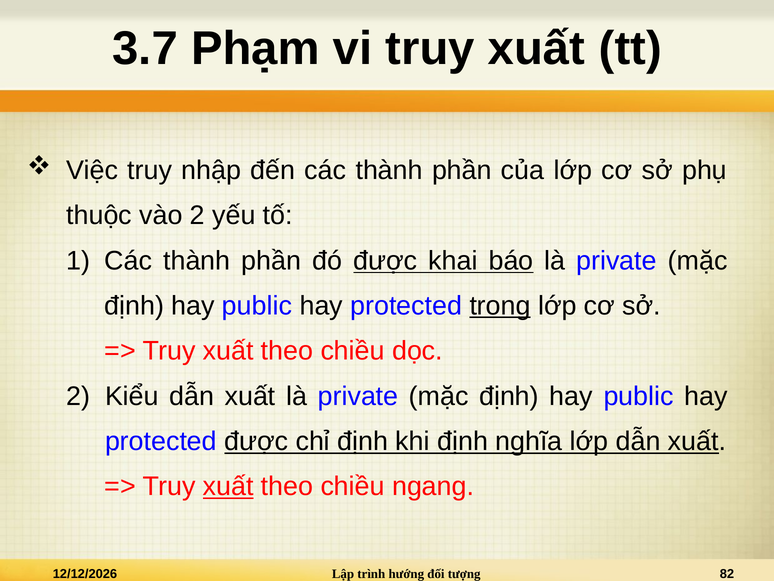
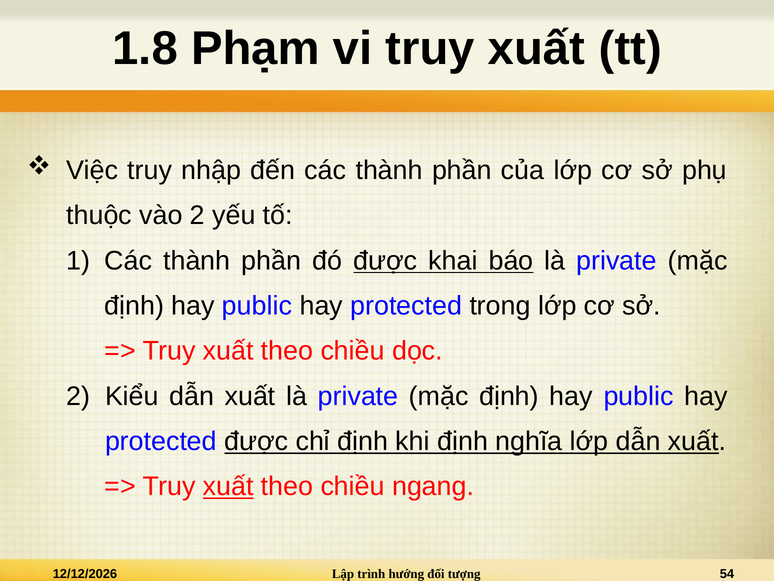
3.7: 3.7 -> 1.8
trong underline: present -> none
82: 82 -> 54
